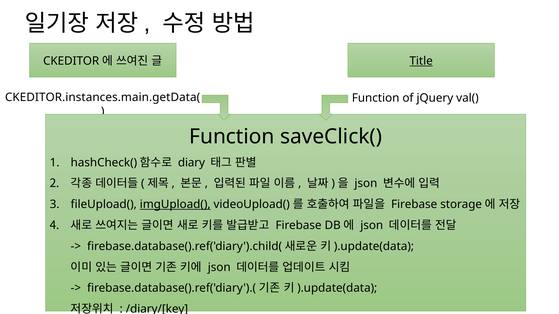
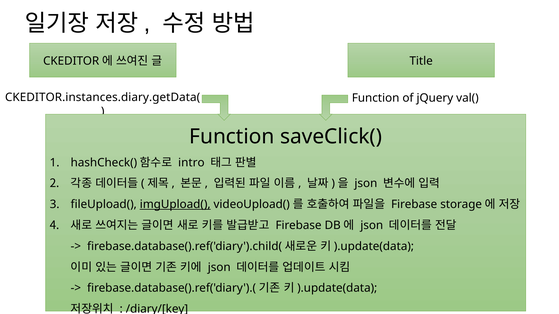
Title underline: present -> none
CKEDITOR.instances.main.getData(: CKEDITOR.instances.main.getData( -> CKEDITOR.instances.diary.getData(
diary: diary -> intro
